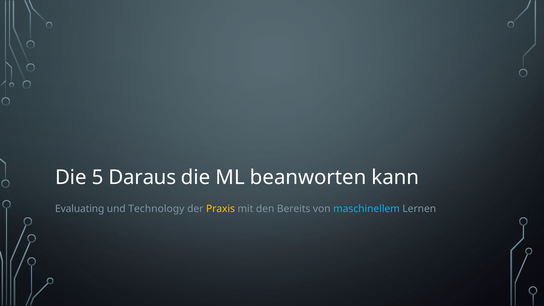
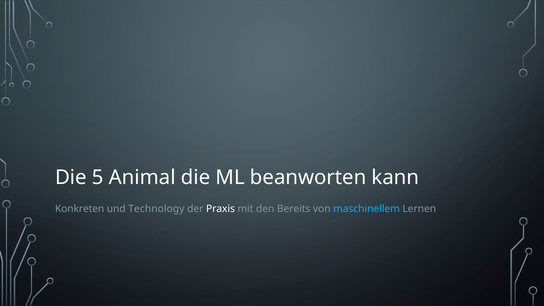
Daraus: Daraus -> Animal
Evaluating: Evaluating -> Konkreten
Praxis colour: yellow -> white
